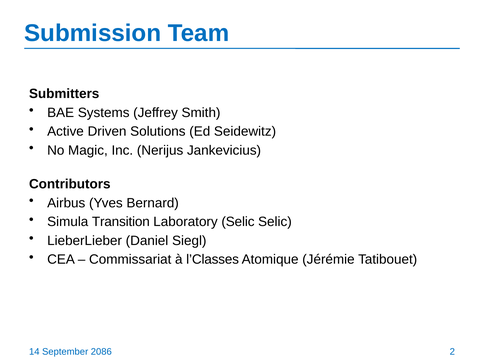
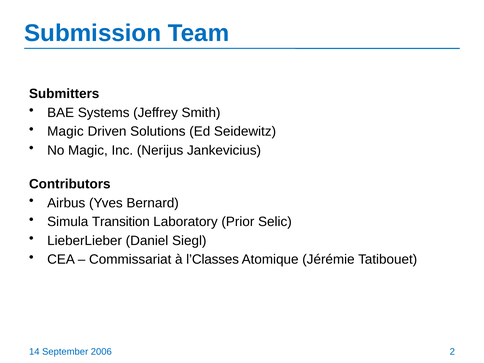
Active at (66, 131): Active -> Magic
Laboratory Selic: Selic -> Prior
2086: 2086 -> 2006
